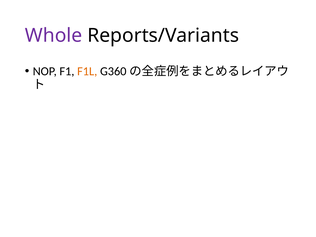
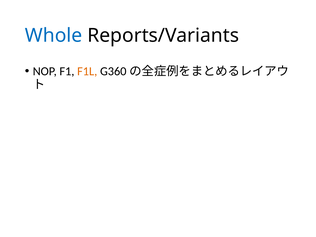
Whole colour: purple -> blue
